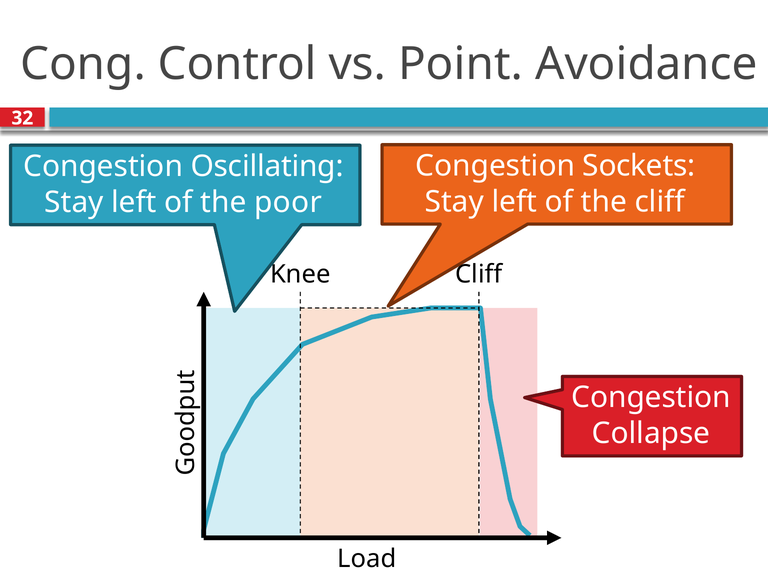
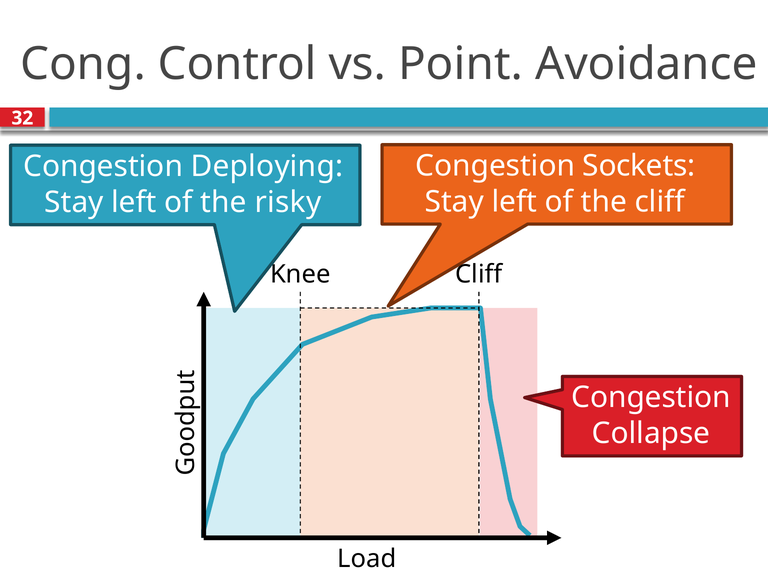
Oscillating: Oscillating -> Deploying
poor: poor -> risky
